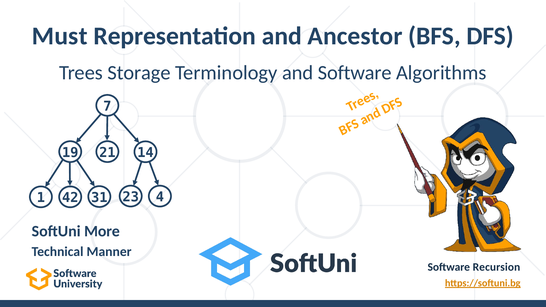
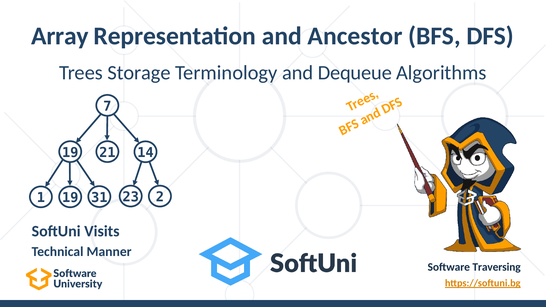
Must: Must -> Array
and Software: Software -> Dequeue
4: 4 -> 2
1 42: 42 -> 19
More: More -> Visits
Recursion: Recursion -> Traversing
